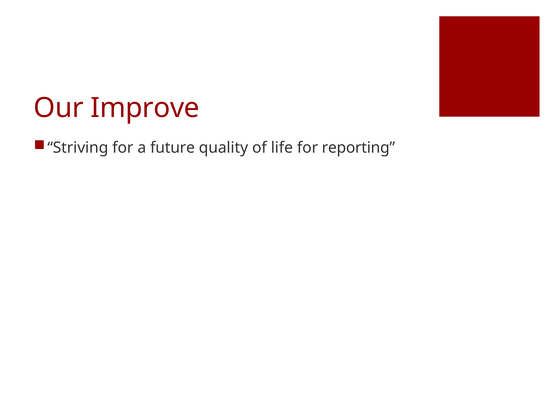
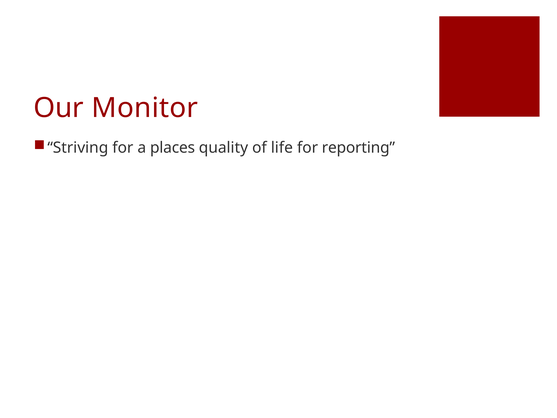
Improve: Improve -> Monitor
future: future -> places
